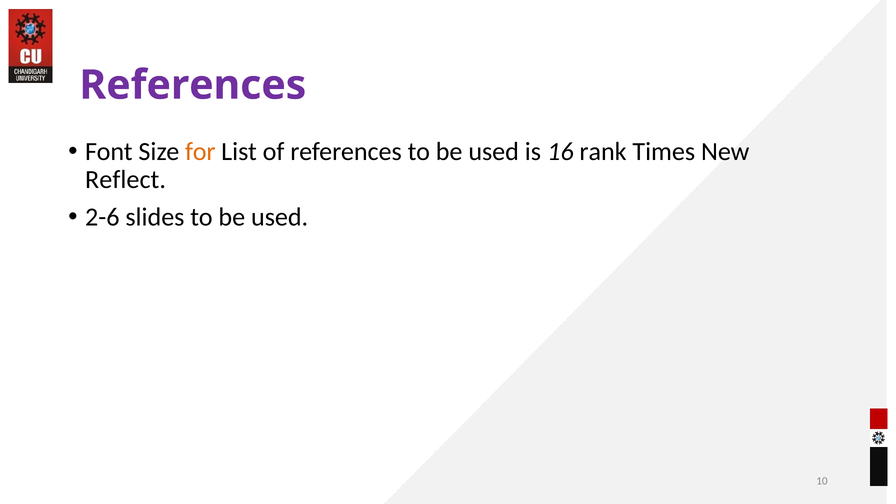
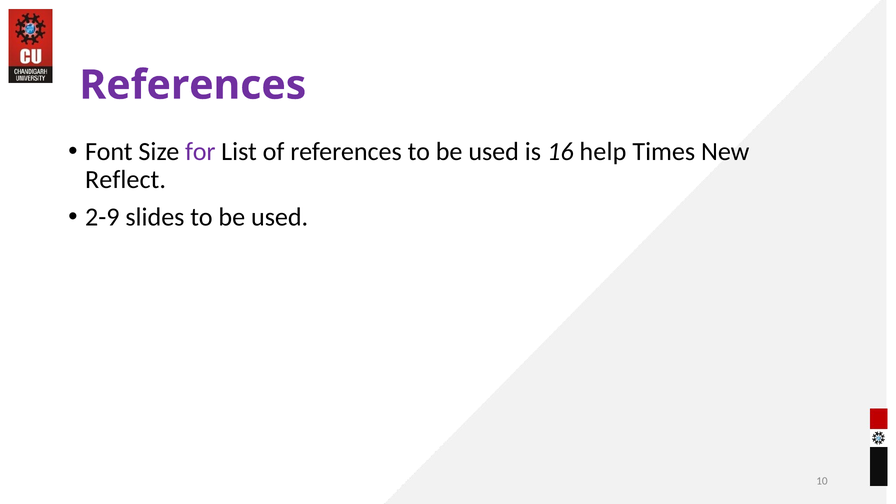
for colour: orange -> purple
rank: rank -> help
2-6: 2-6 -> 2-9
